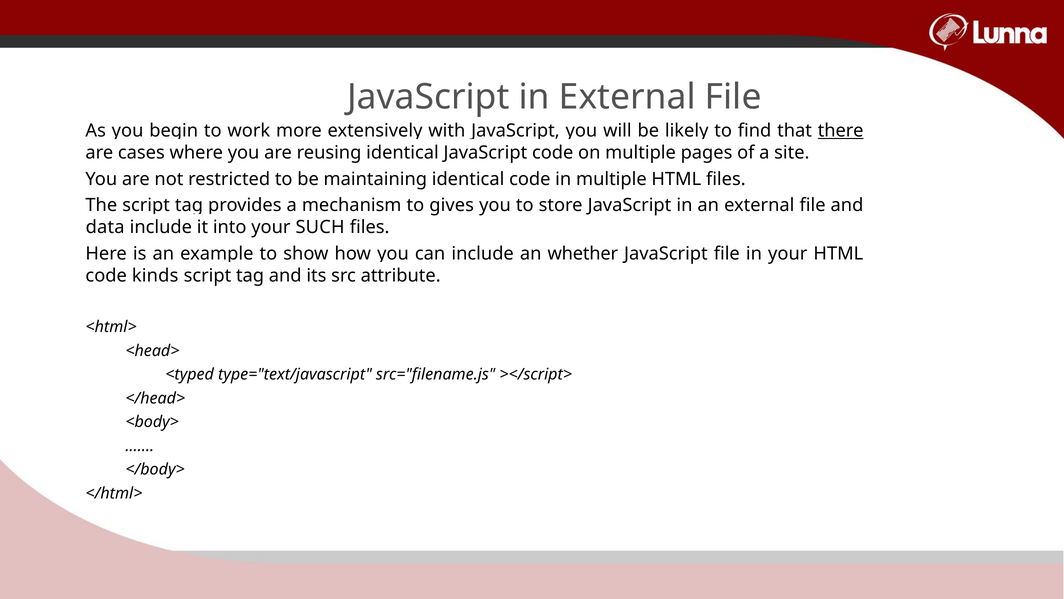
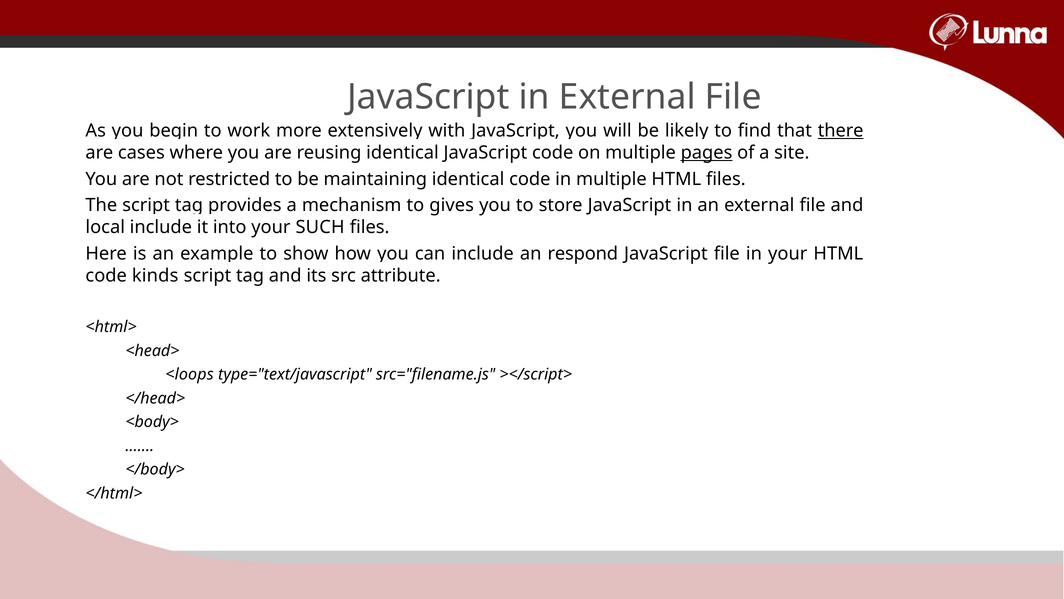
pages underline: none -> present
data: data -> local
whether: whether -> respond
<typed: <typed -> <loops
